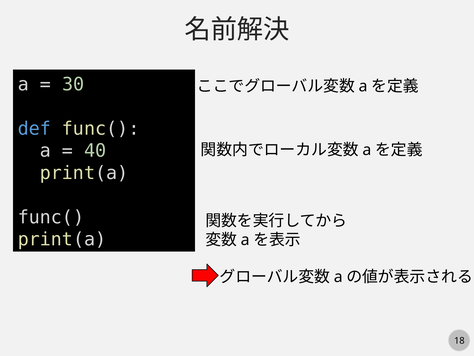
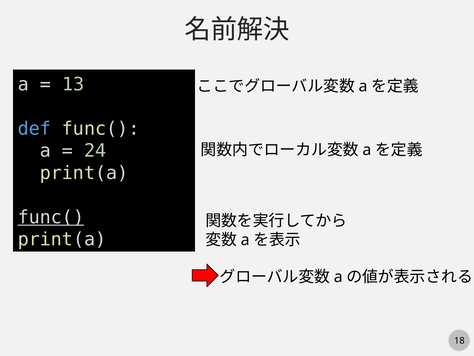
30: 30 -> 13
40: 40 -> 24
func( at (51, 217) underline: none -> present
